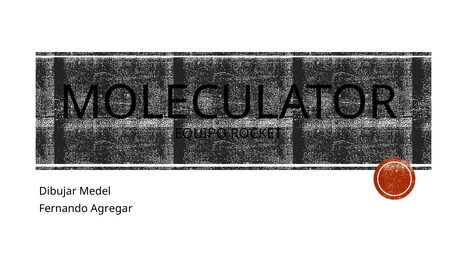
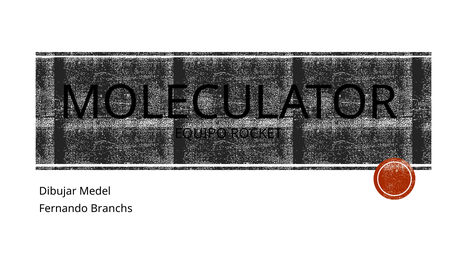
Agregar: Agregar -> Branchs
